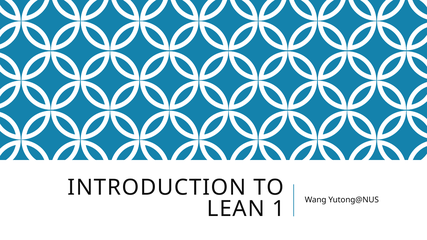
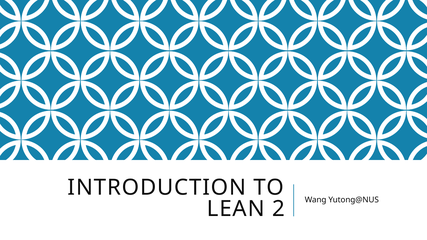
1: 1 -> 2
